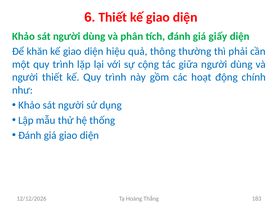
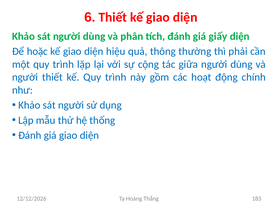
khăn: khăn -> hoặc
